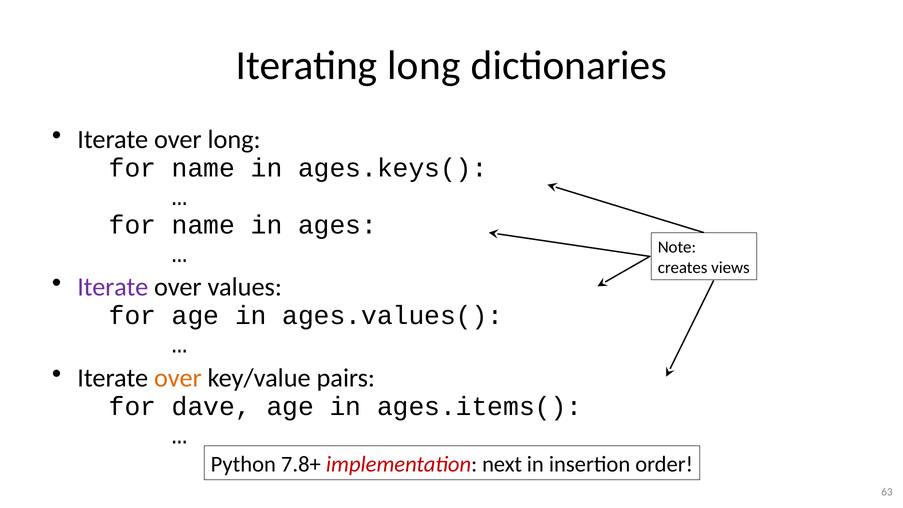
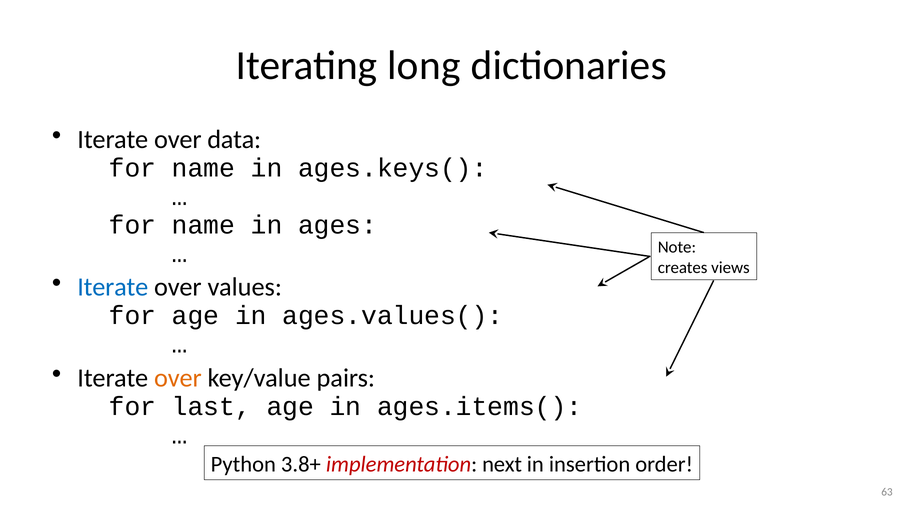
over long: long -> data
Iterate at (113, 287) colour: purple -> blue
dave: dave -> last
7.8+: 7.8+ -> 3.8+
